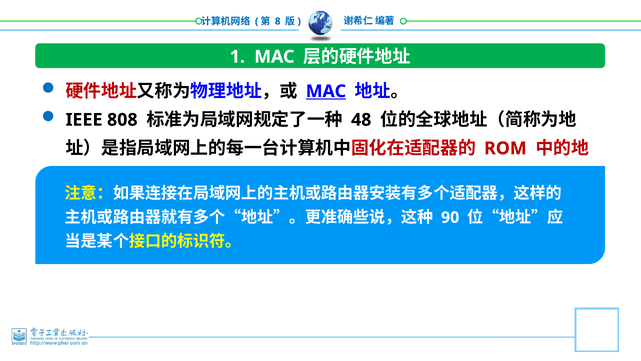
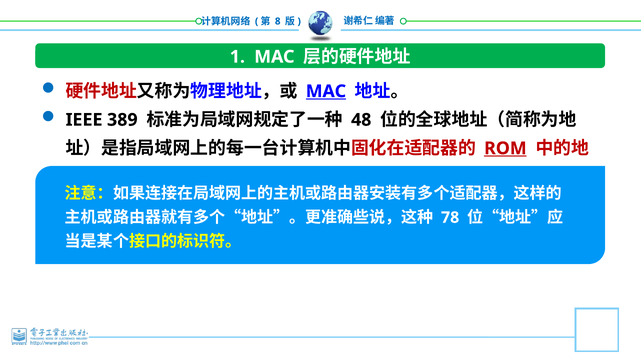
808: 808 -> 389
ROM underline: none -> present
90: 90 -> 78
